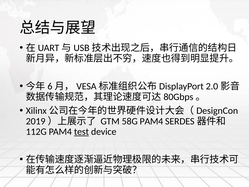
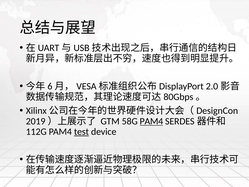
PAM4 at (151, 121) underline: none -> present
